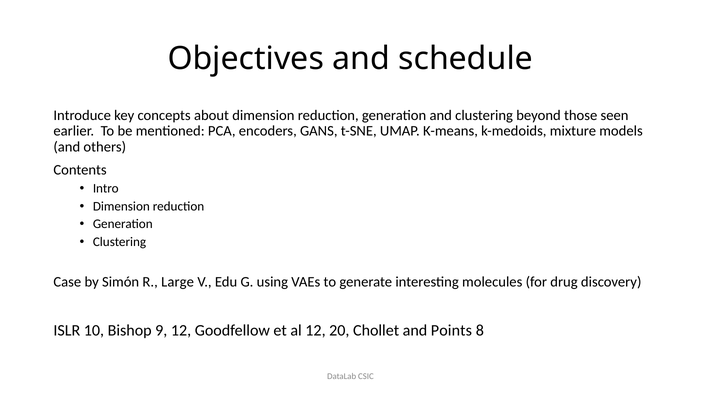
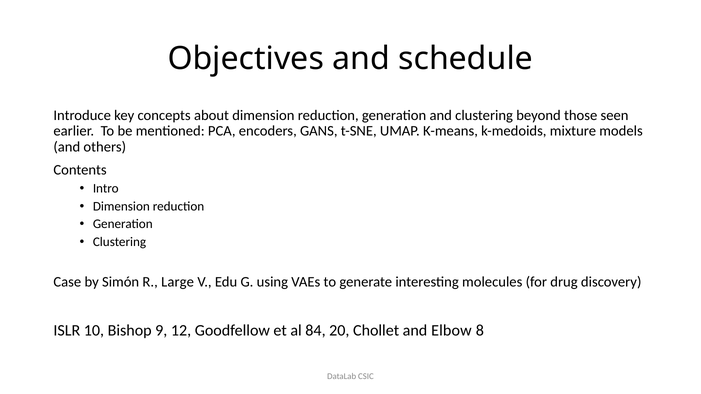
al 12: 12 -> 84
Points: Points -> Elbow
